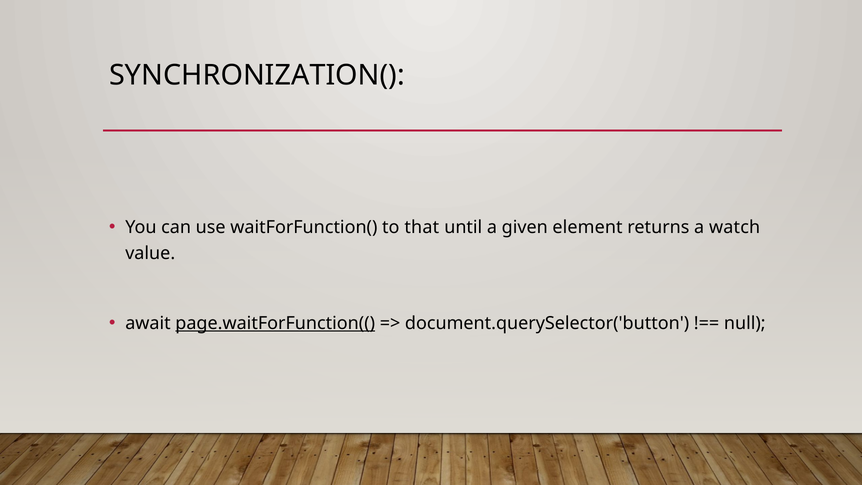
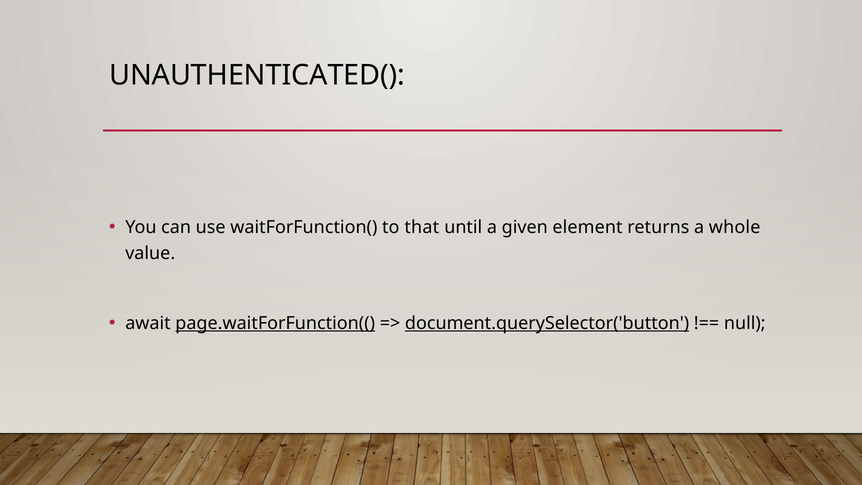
SYNCHRONIZATION(: SYNCHRONIZATION( -> UNAUTHENTICATED(
watch: watch -> whole
document.querySelector('button underline: none -> present
